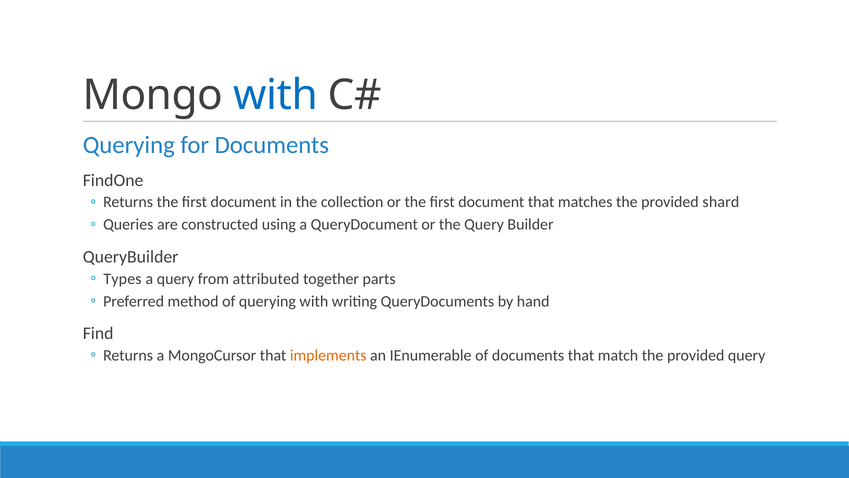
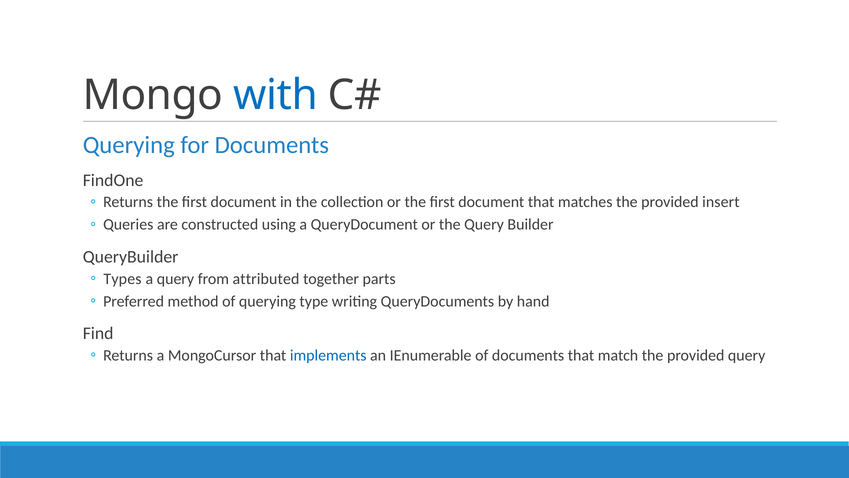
shard: shard -> insert
querying with: with -> type
implements colour: orange -> blue
